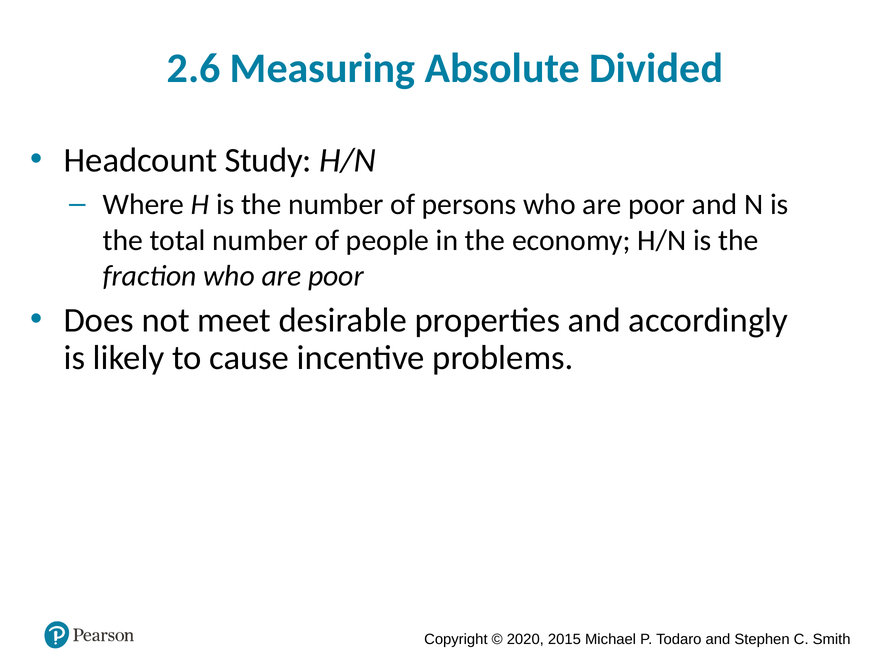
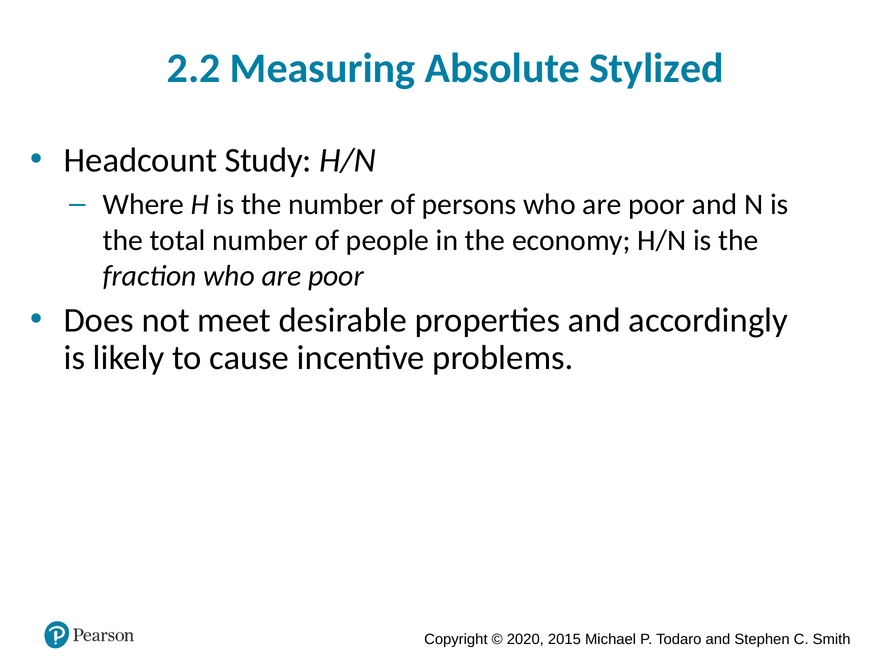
2.6: 2.6 -> 2.2
Divided: Divided -> Stylized
